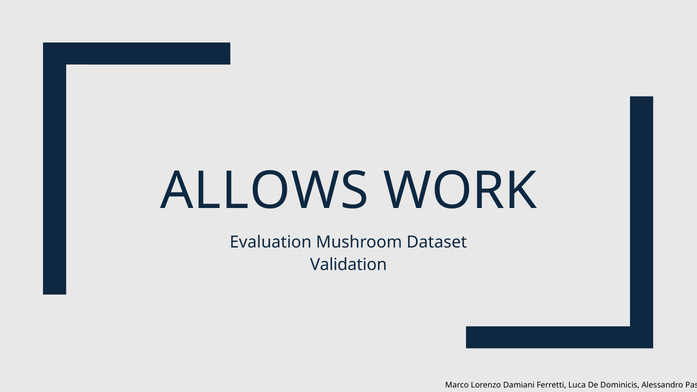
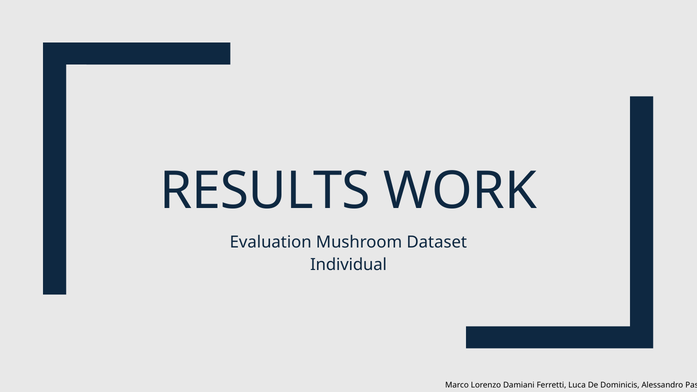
ALLOWS: ALLOWS -> RESULTS
Validation: Validation -> Individual
